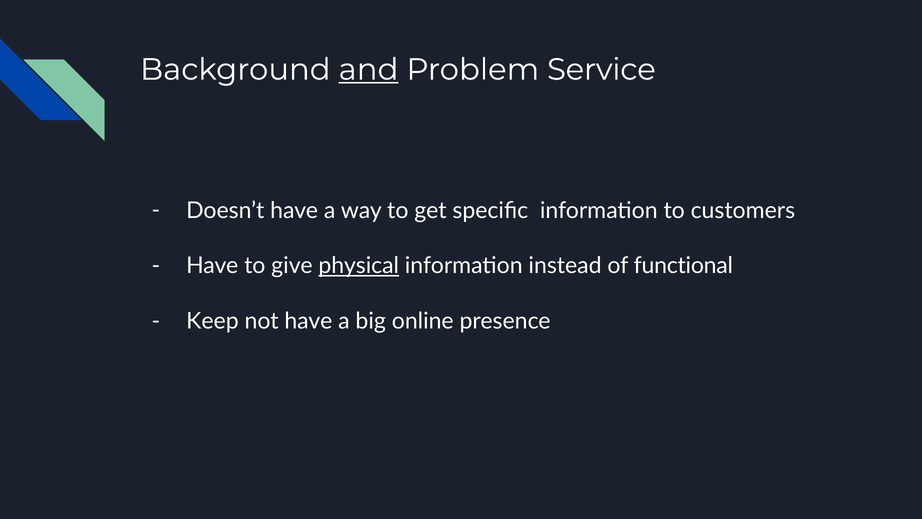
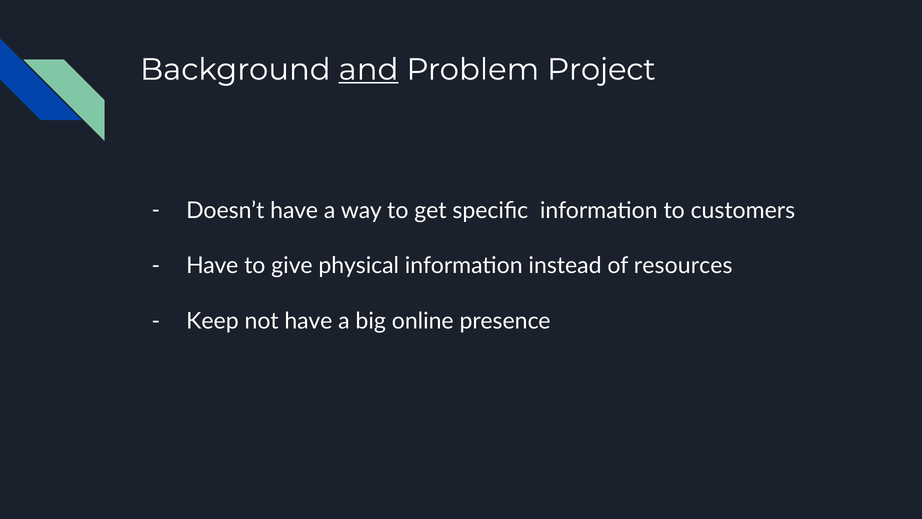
Service: Service -> Project
physical underline: present -> none
functional: functional -> resources
